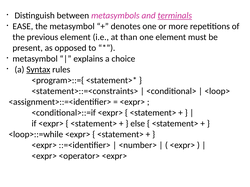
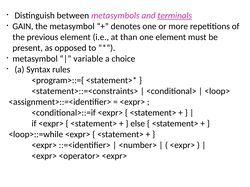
EASE: EASE -> GAIN
explains: explains -> variable
Syntax underline: present -> none
